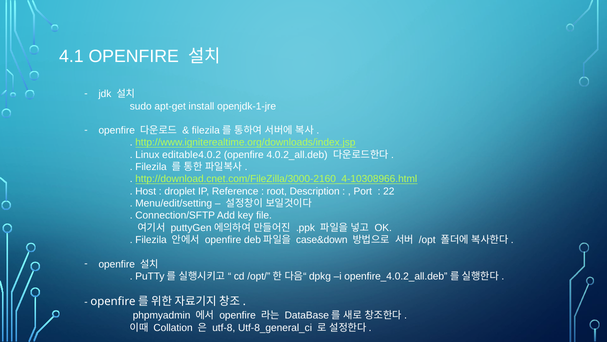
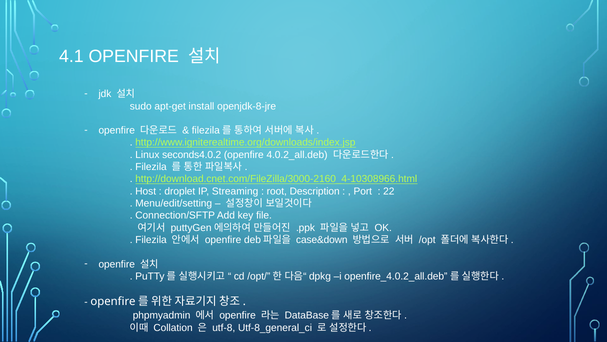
openjdk-1-jre: openjdk-1-jre -> openjdk-8-jre
editable4.0.2: editable4.0.2 -> seconds4.0.2
Reference: Reference -> Streaming
